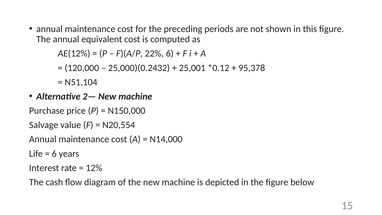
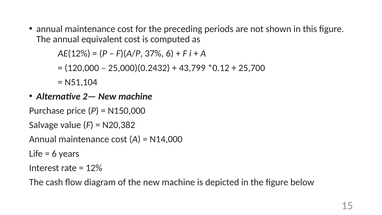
22%: 22% -> 37%
25,001: 25,001 -> 43,799
95,378: 95,378 -> 25,700
N20,554: N20,554 -> N20,382
